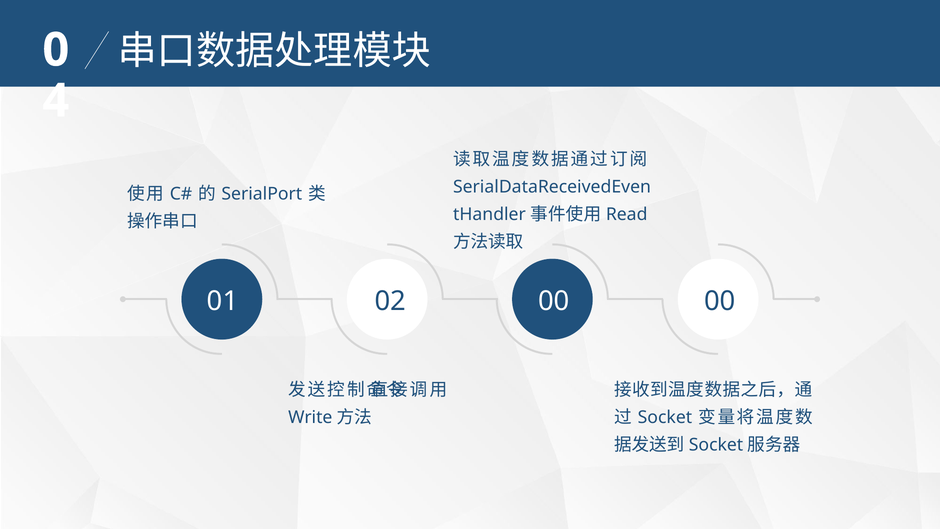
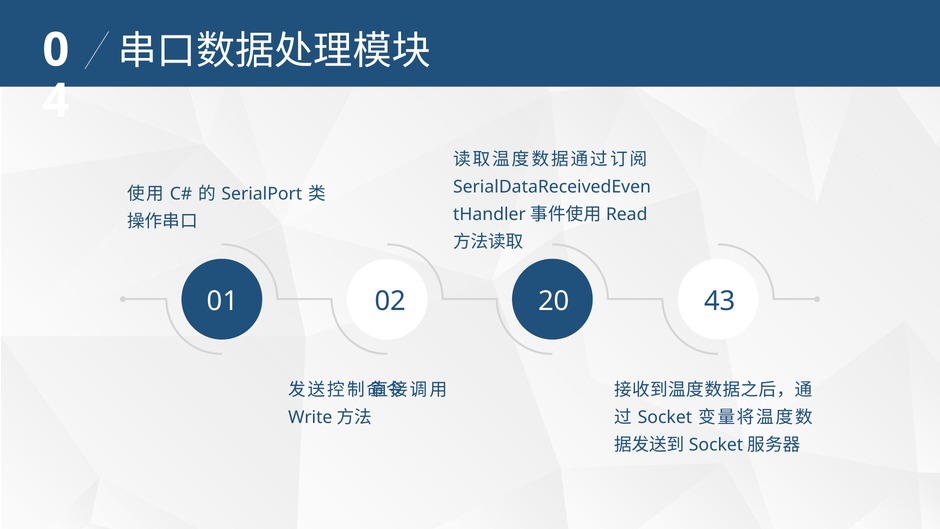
01 00: 00 -> 20
02 00: 00 -> 43
